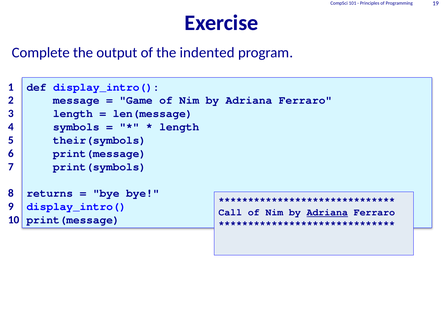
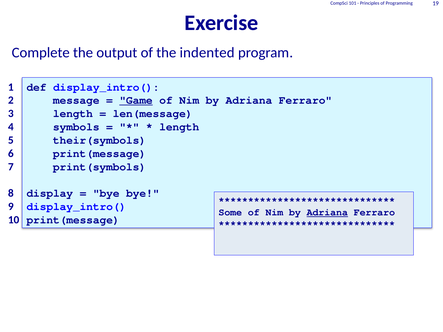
Game underline: none -> present
returns: returns -> display
Call: Call -> Some
